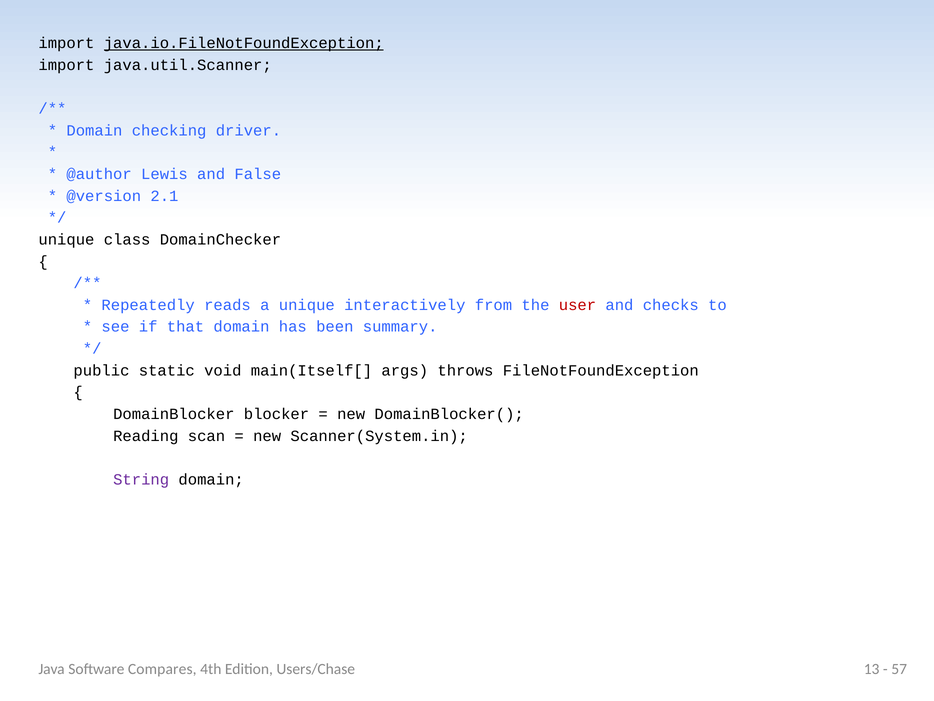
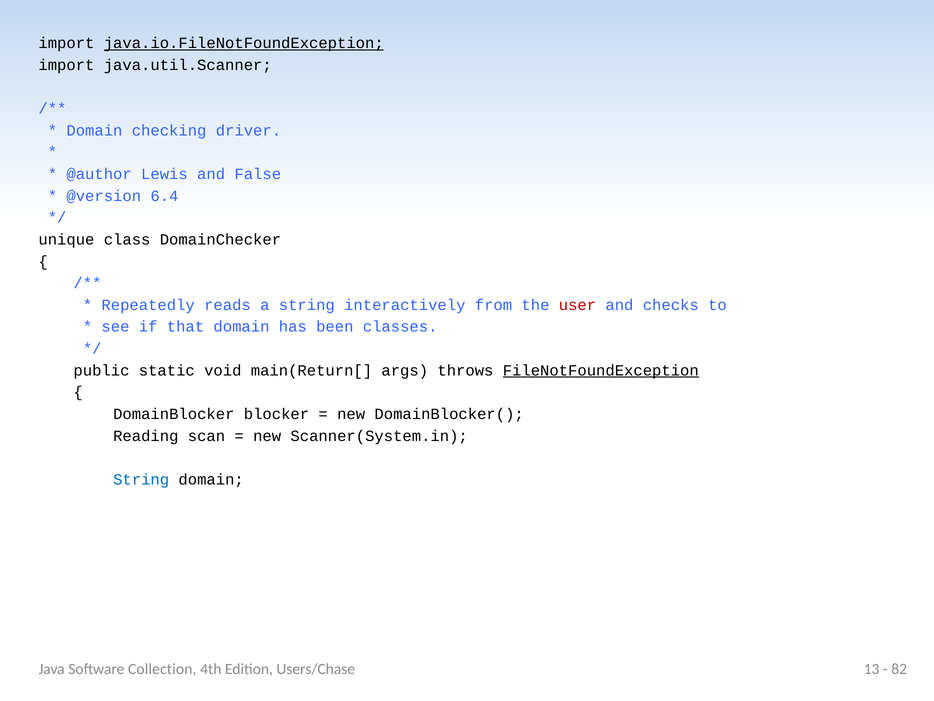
2.1: 2.1 -> 6.4
a unique: unique -> string
summary: summary -> classes
main(Itself[: main(Itself[ -> main(Return[
FileNotFoundException underline: none -> present
String at (141, 479) colour: purple -> blue
Compares: Compares -> Collection
57: 57 -> 82
